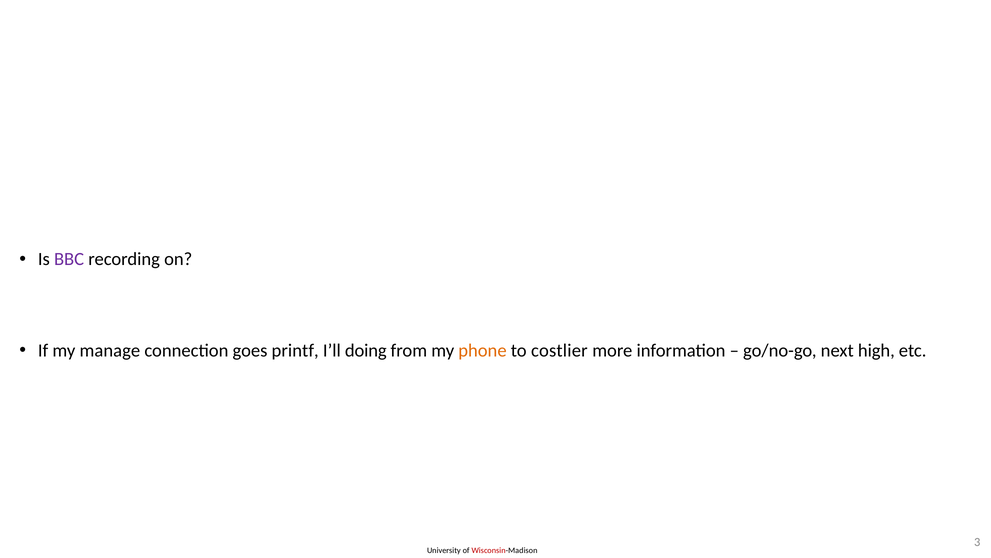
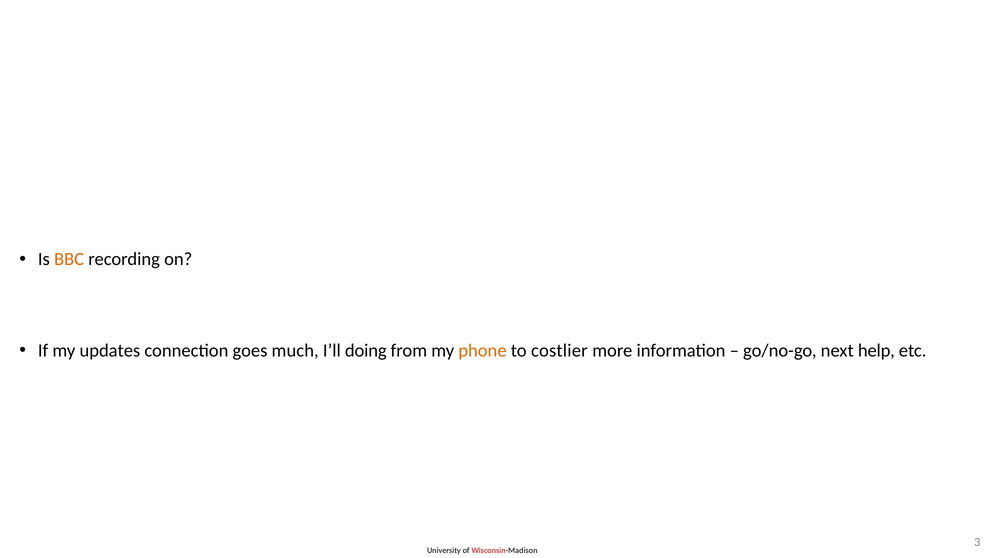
BBC colour: purple -> orange
manage: manage -> updates
printf: printf -> much
high: high -> help
